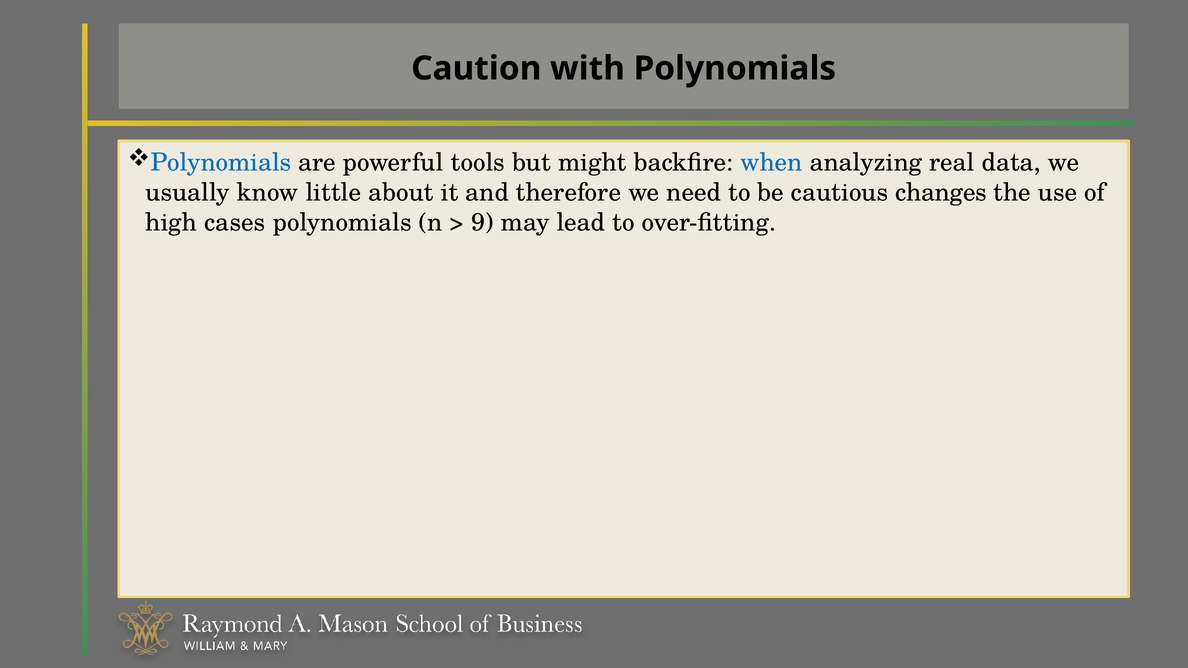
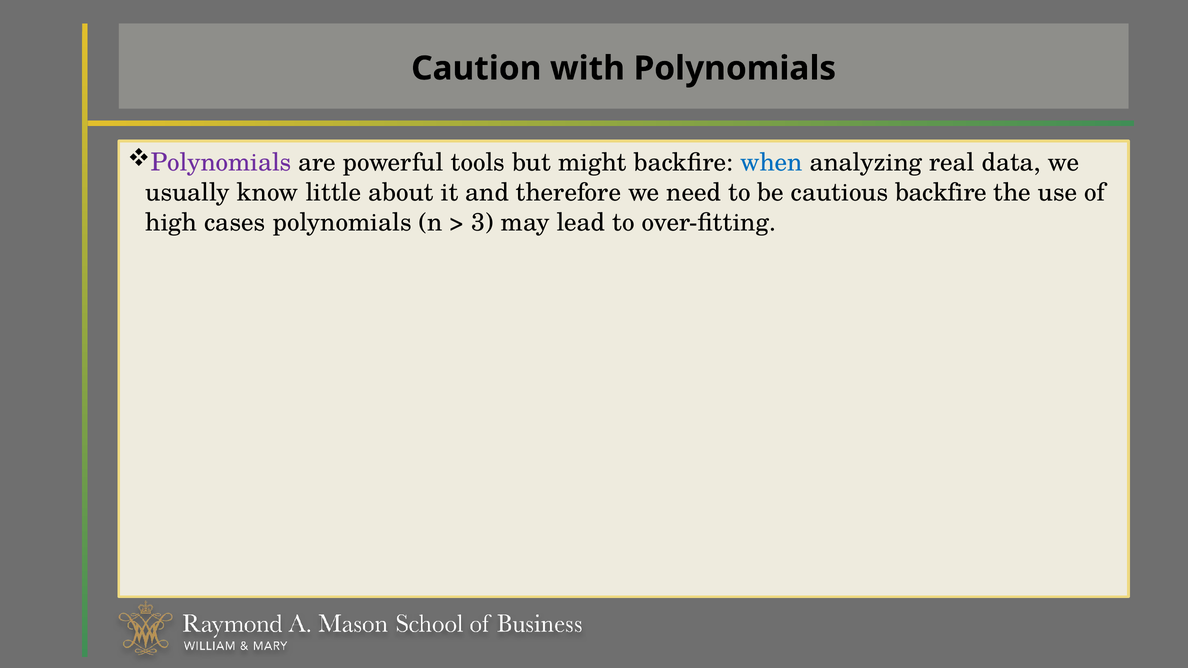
Polynomials at (221, 162) colour: blue -> purple
cautious changes: changes -> backfire
9: 9 -> 3
